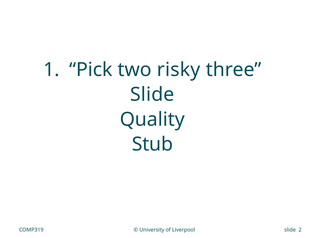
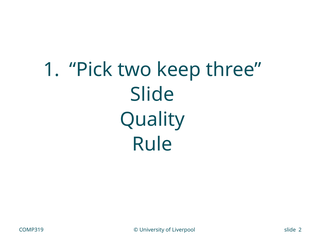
risky: risky -> keep
Stub: Stub -> Rule
